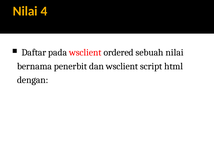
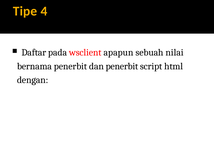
Nilai at (25, 11): Nilai -> Tipe
ordered: ordered -> apapun
dan wsclient: wsclient -> penerbit
